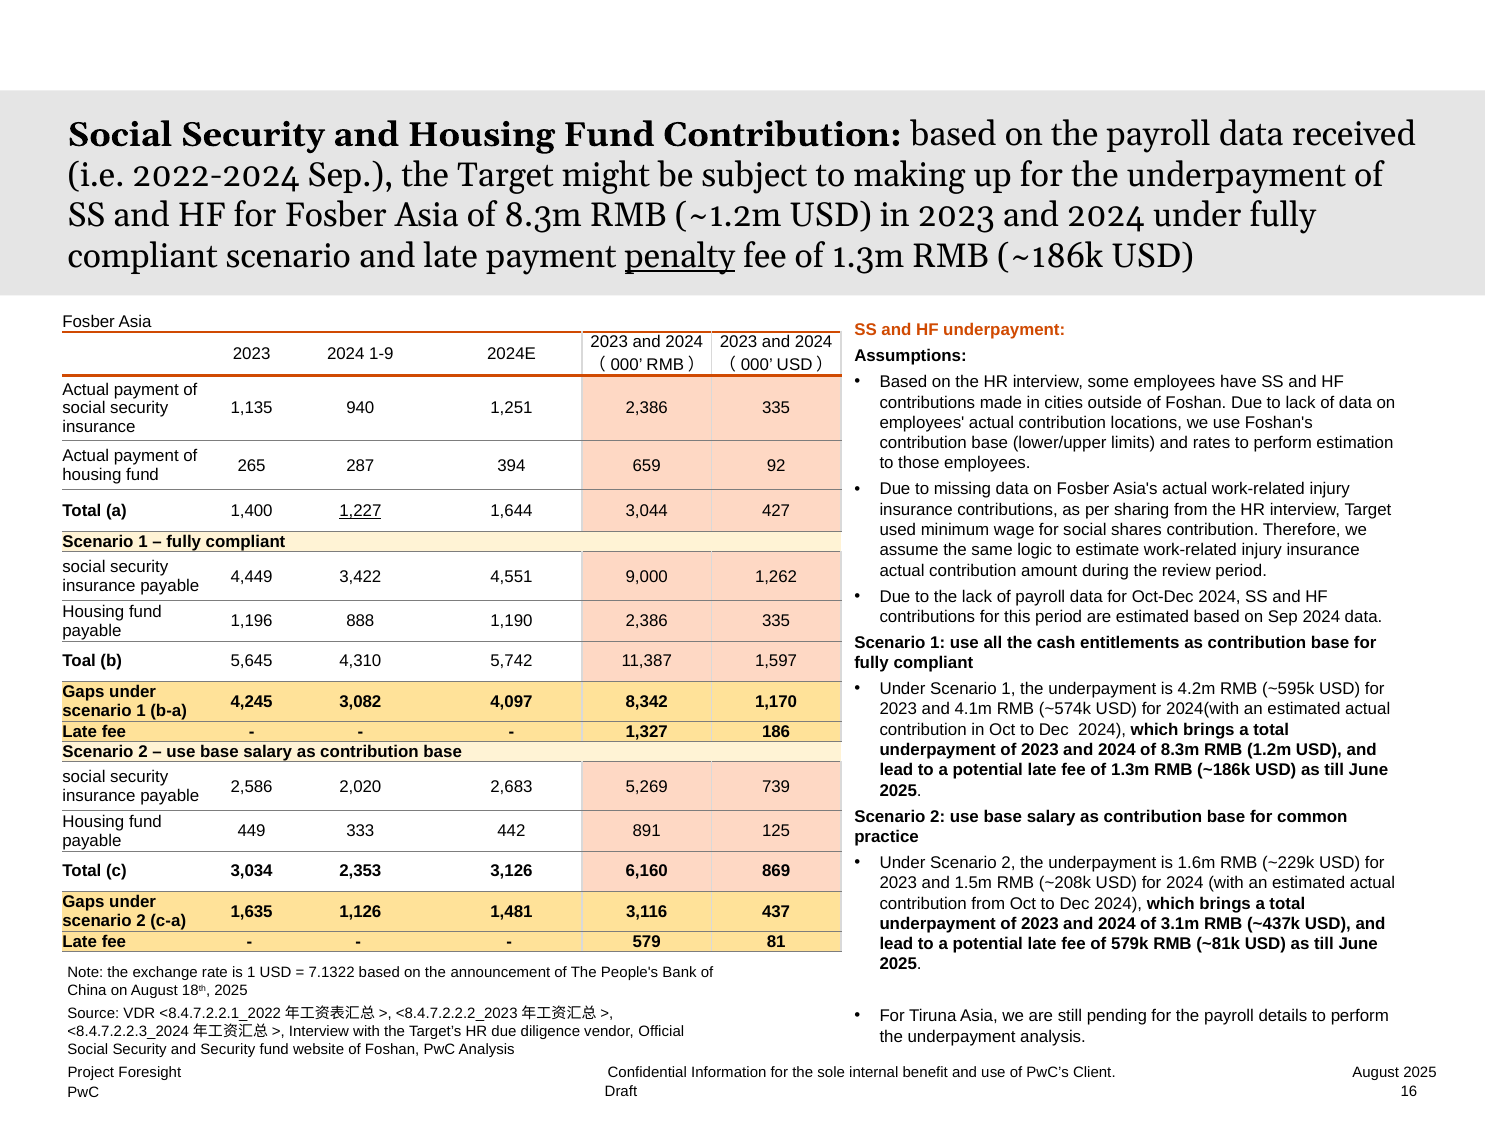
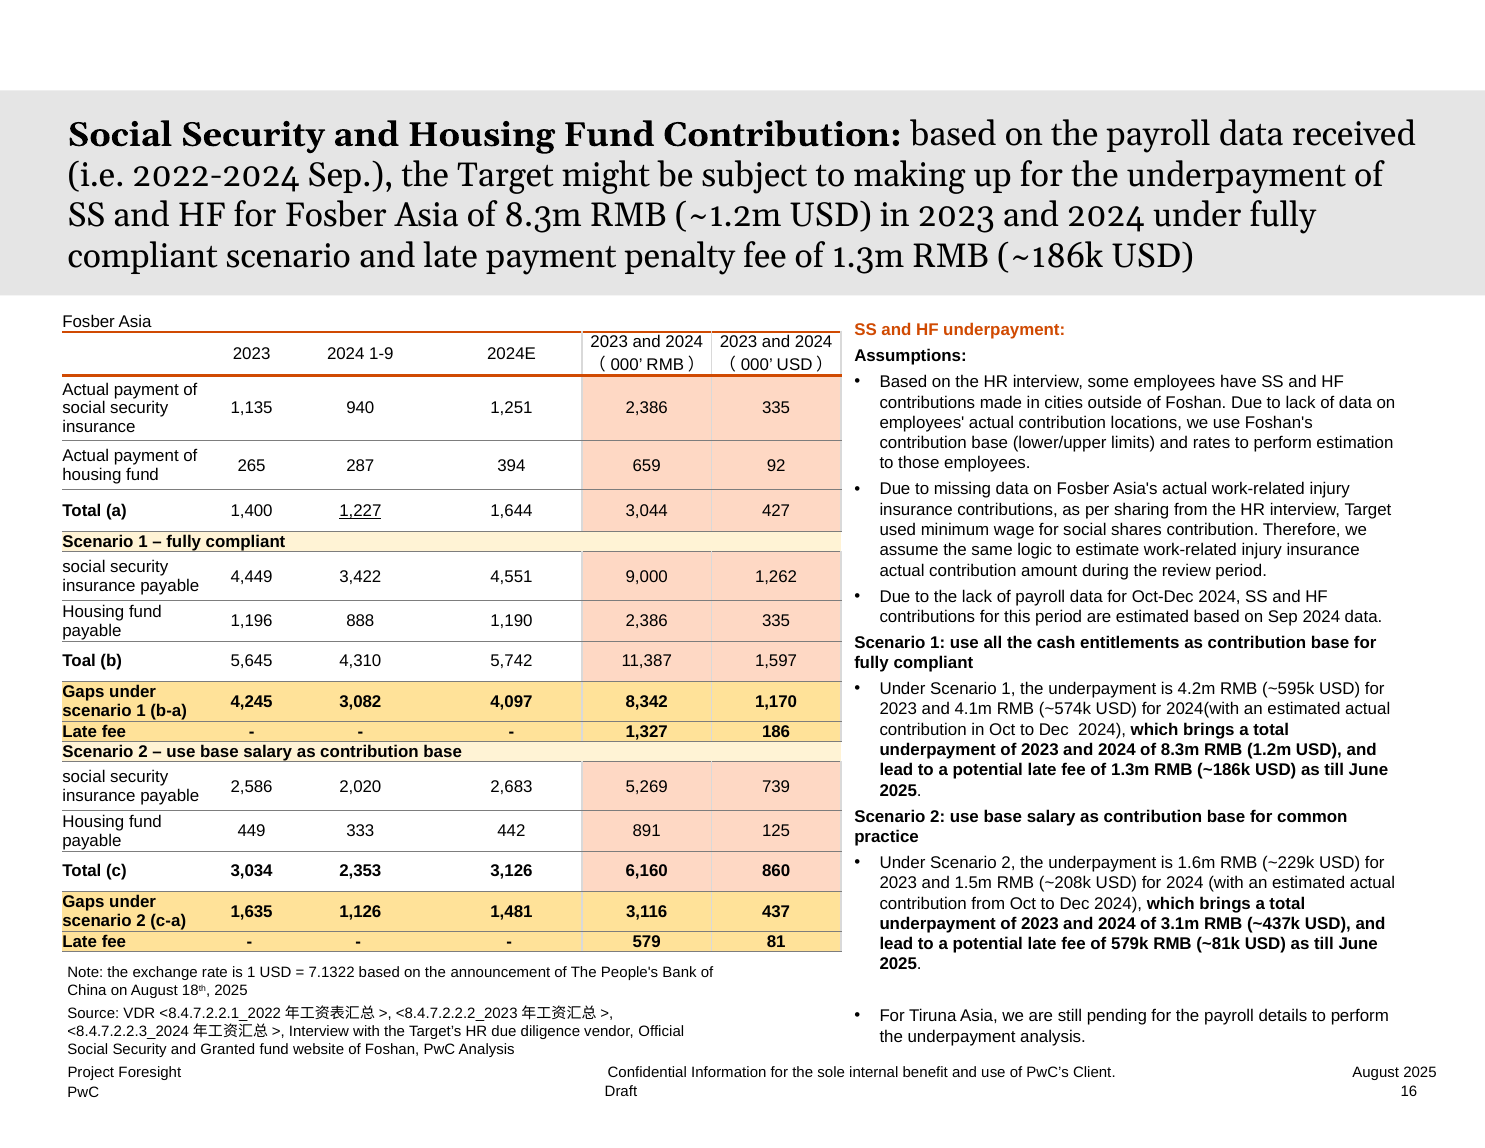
penalty underline: present -> none
869: 869 -> 860
and Security: Security -> Granted
